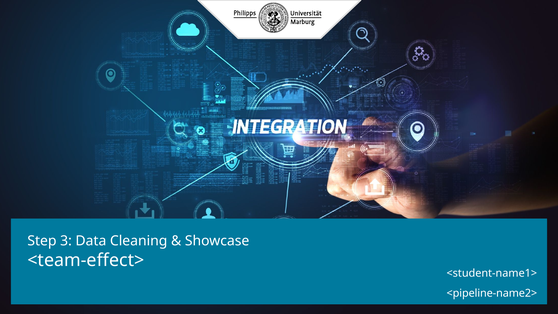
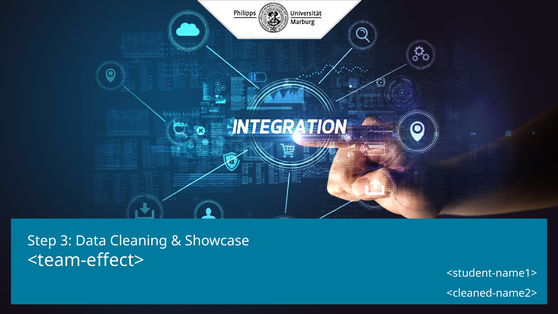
<pipeline-name2>: <pipeline-name2> -> <cleaned-name2>
